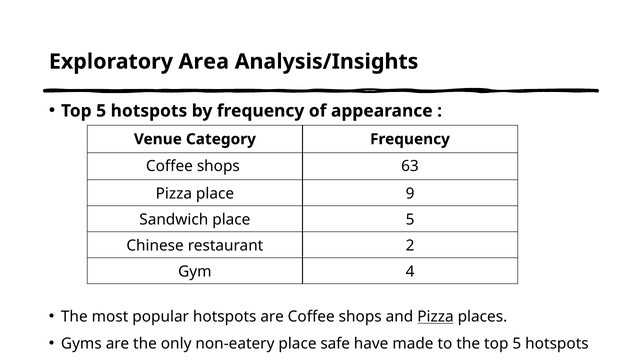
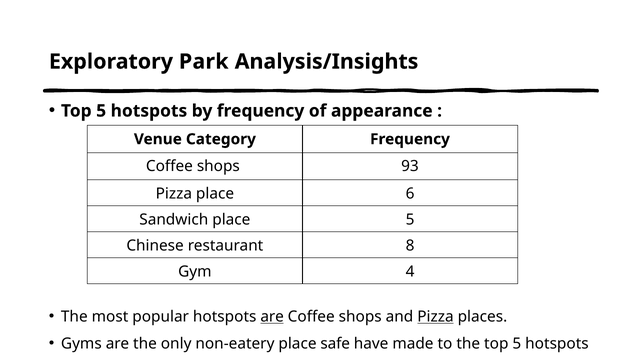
Area: Area -> Park
63: 63 -> 93
9: 9 -> 6
2: 2 -> 8
are at (272, 317) underline: none -> present
